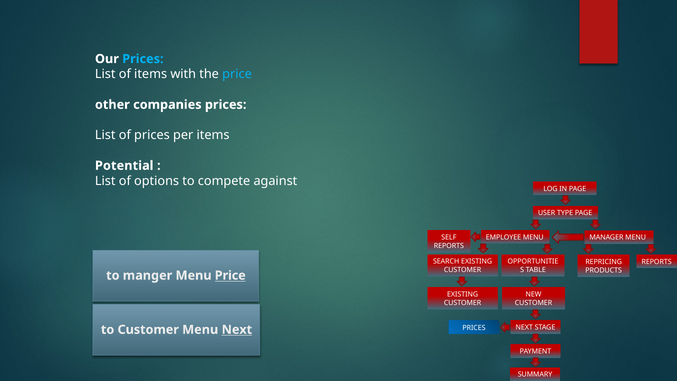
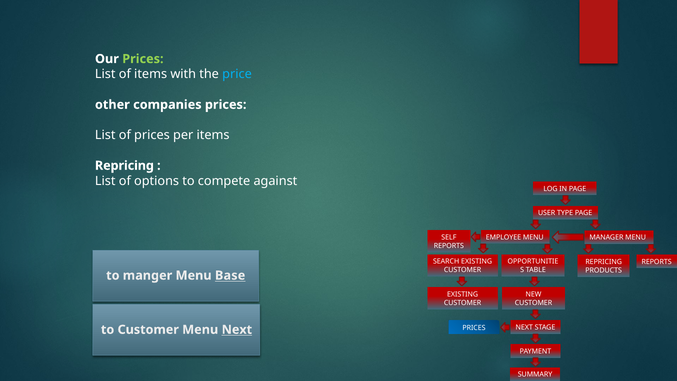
Prices at (143, 59) colour: light blue -> light green
Potential at (124, 166): Potential -> Repricing
Price at (230, 275): Price -> Base
